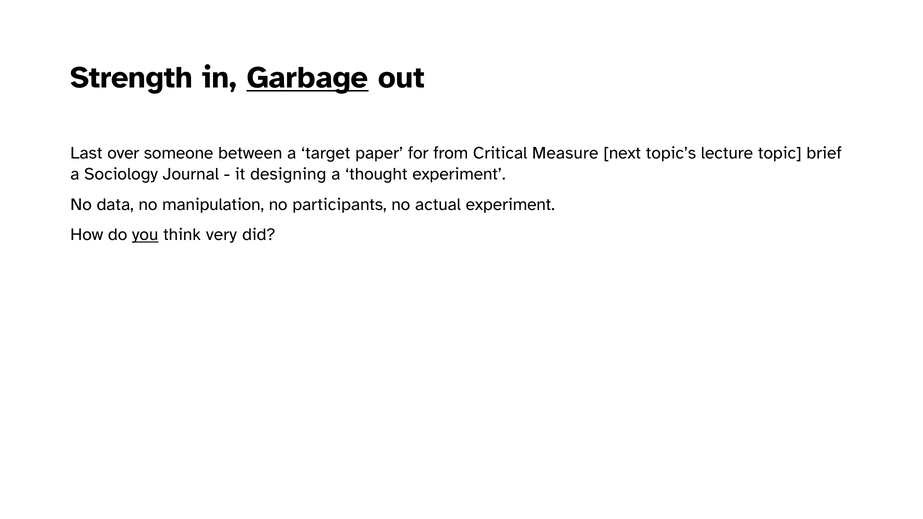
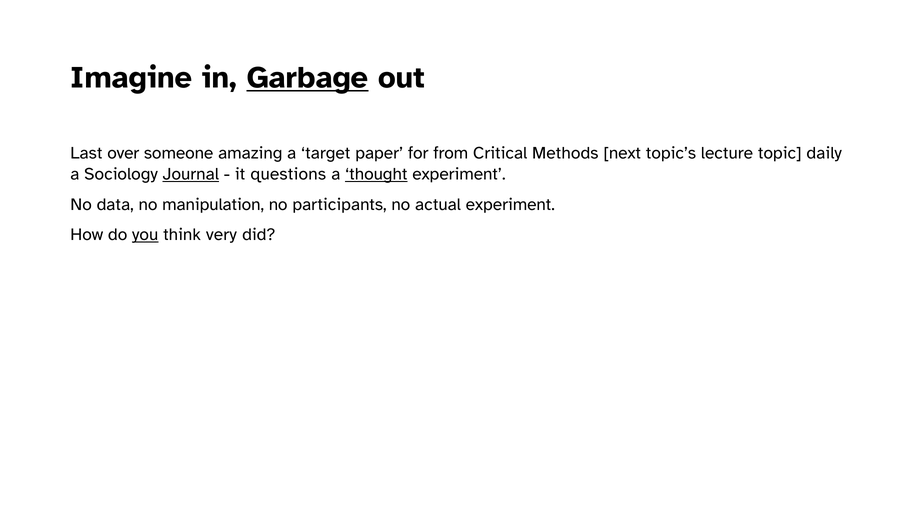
Strength: Strength -> Imagine
between: between -> amazing
Measure: Measure -> Methods
brief: brief -> daily
Journal underline: none -> present
designing: designing -> questions
thought underline: none -> present
